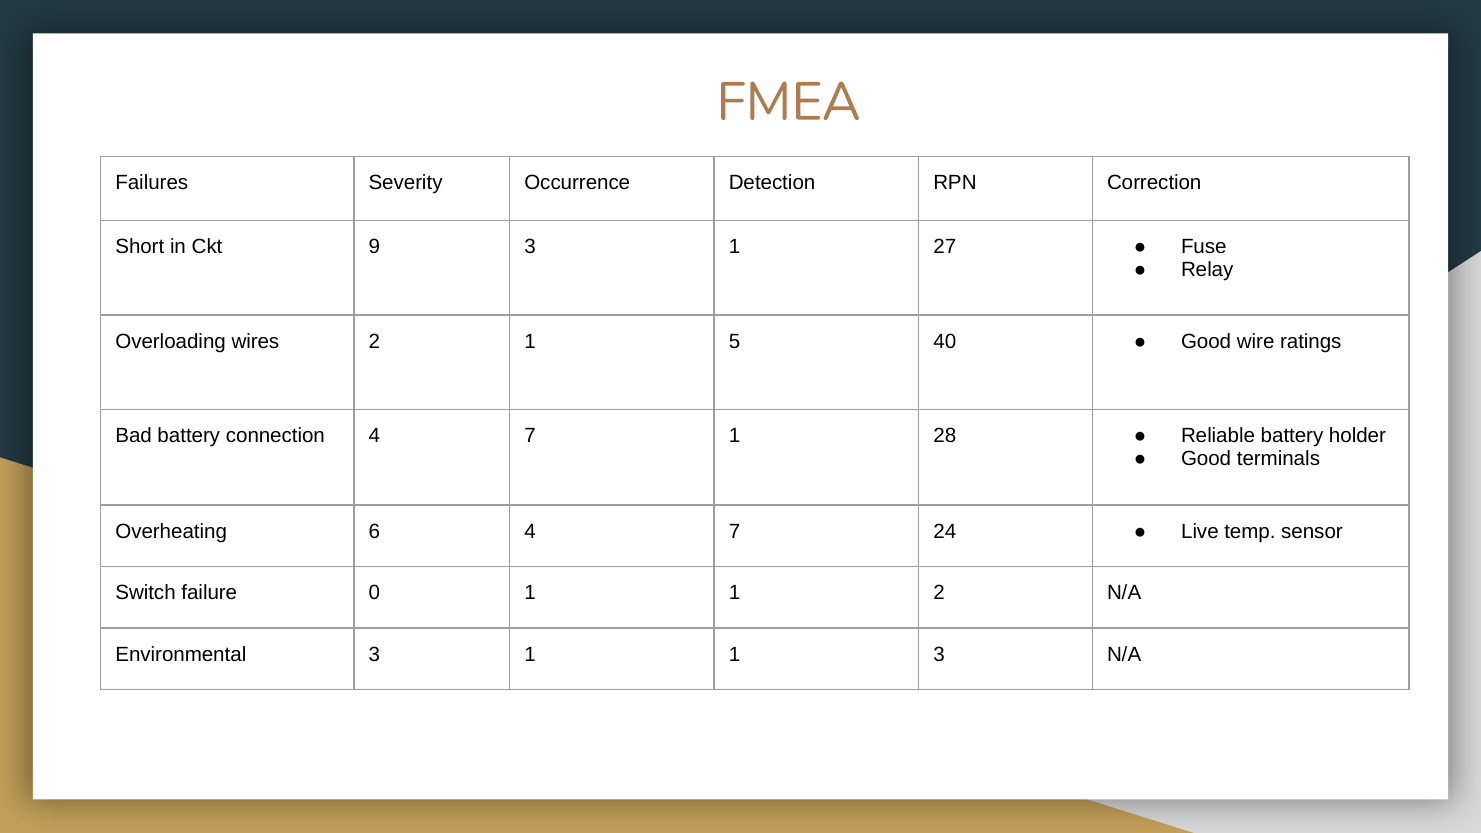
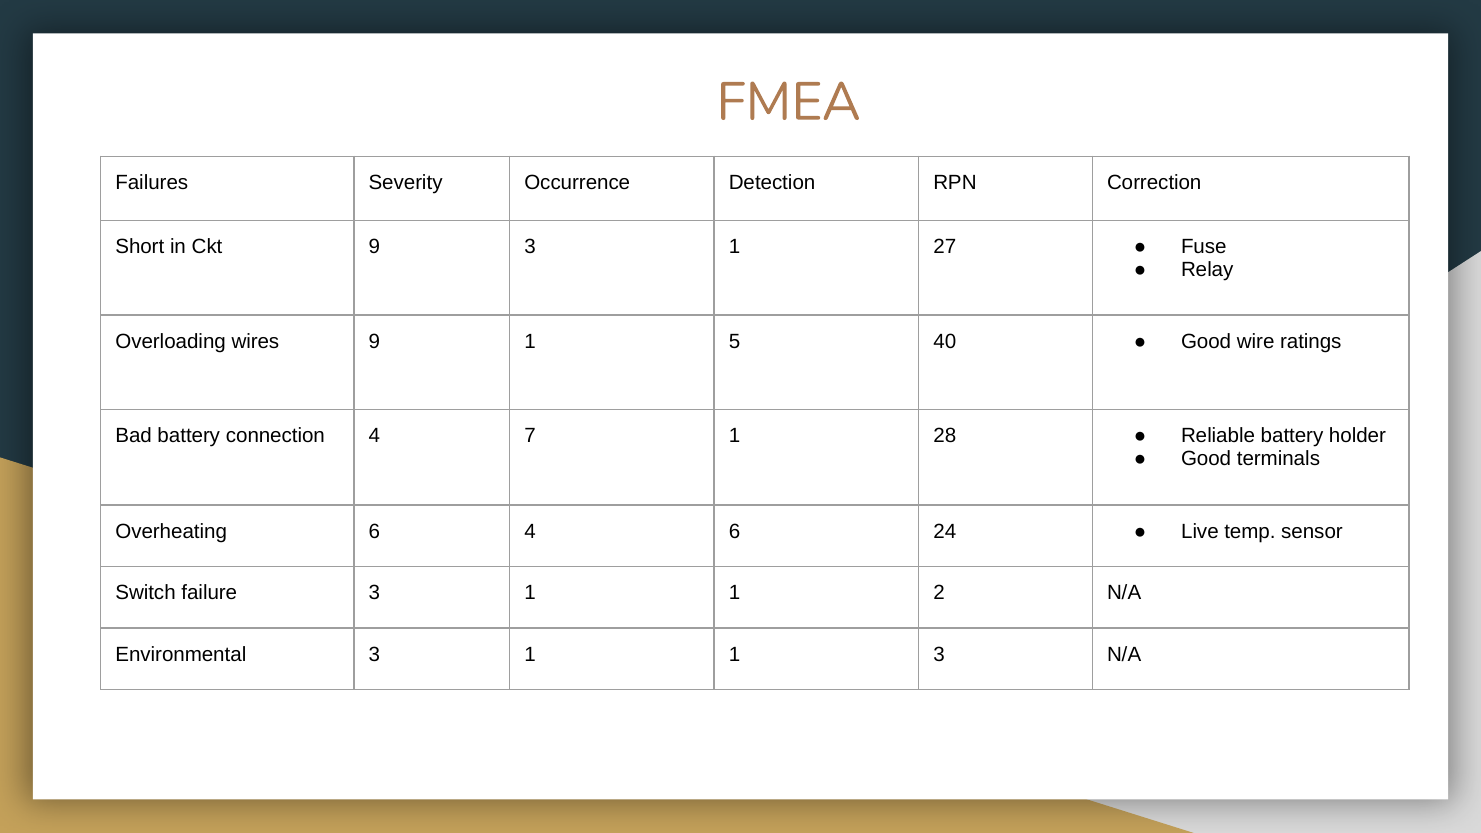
wires 2: 2 -> 9
6 4 7: 7 -> 6
failure 0: 0 -> 3
